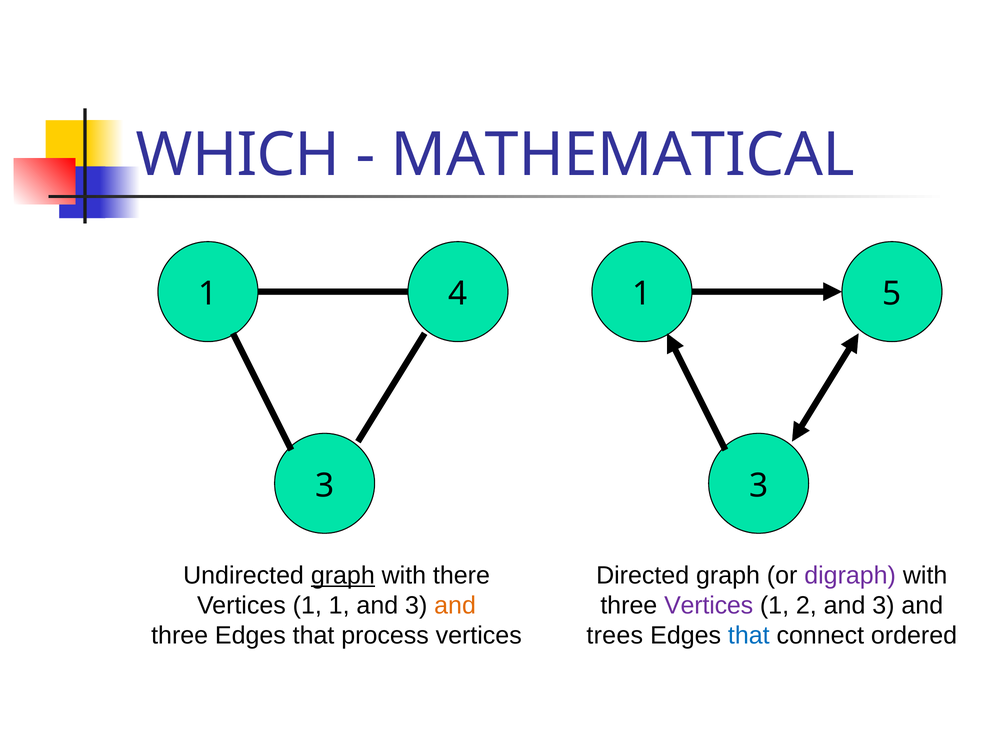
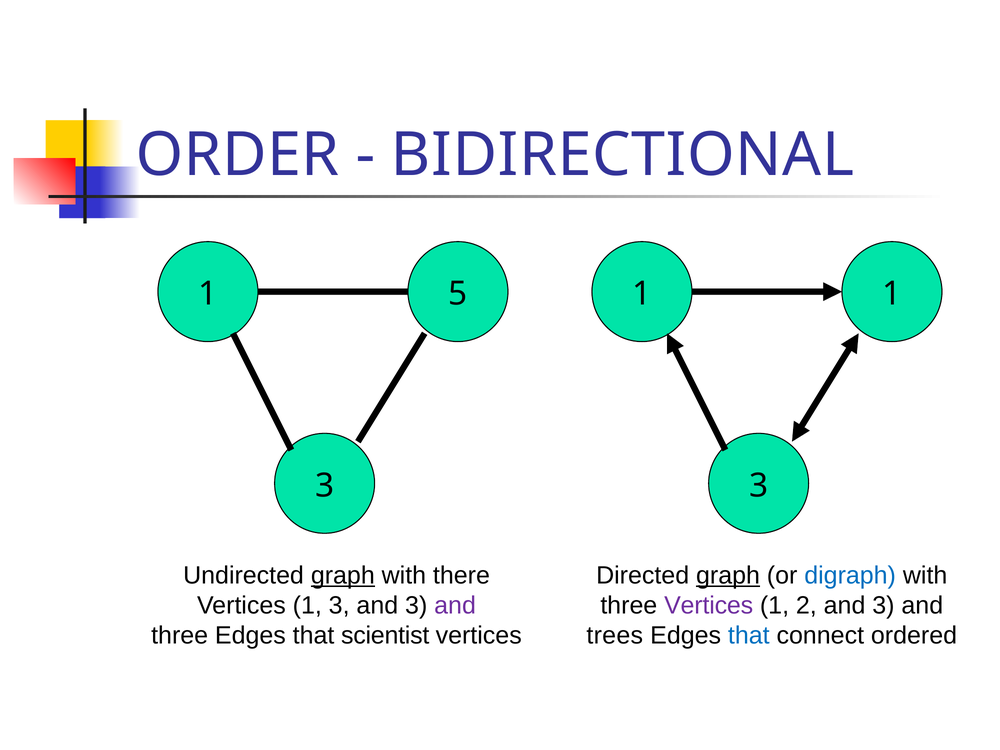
WHICH: WHICH -> ORDER
MATHEMATICAL: MATHEMATICAL -> BIDIRECTIONAL
4: 4 -> 5
1 5: 5 -> 1
graph at (728, 576) underline: none -> present
digraph colour: purple -> blue
Vertices 1 1: 1 -> 3
and at (455, 606) colour: orange -> purple
process: process -> scientist
